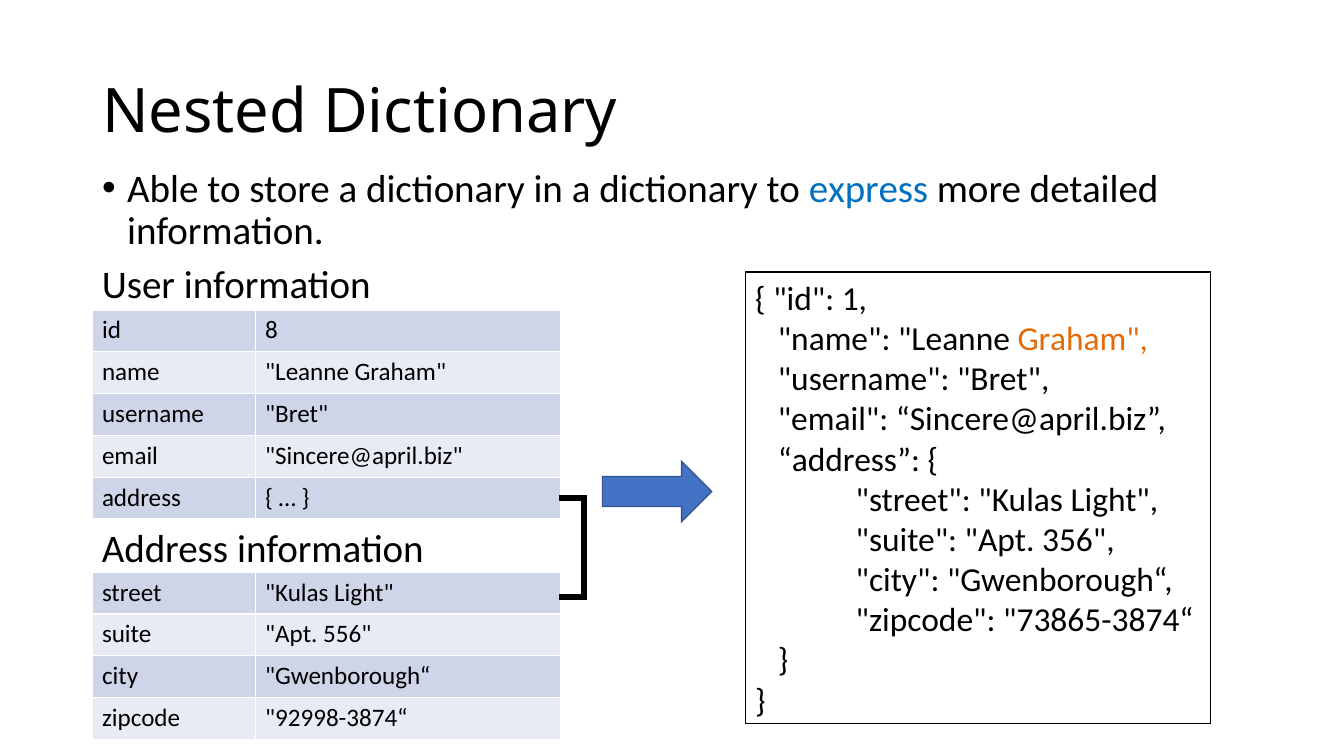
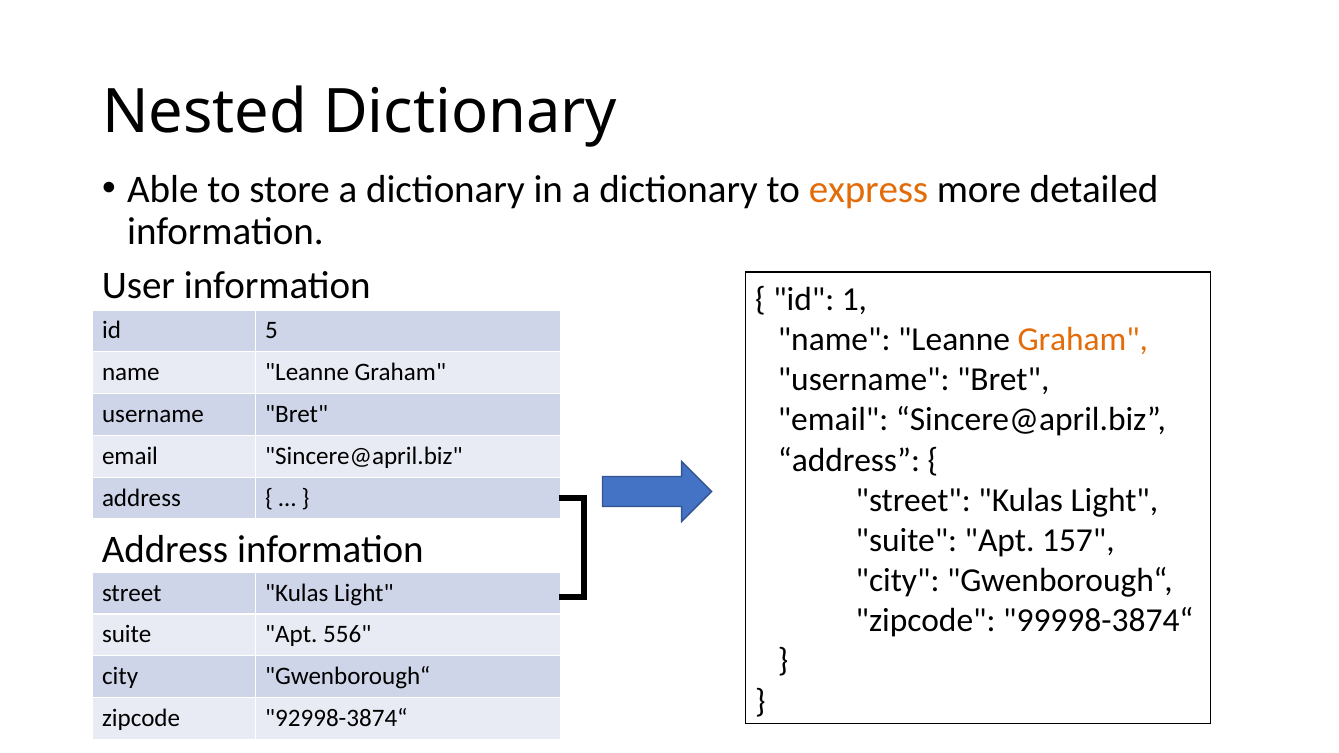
express colour: blue -> orange
8: 8 -> 5
356: 356 -> 157
73865-3874“: 73865-3874“ -> 99998-3874“
